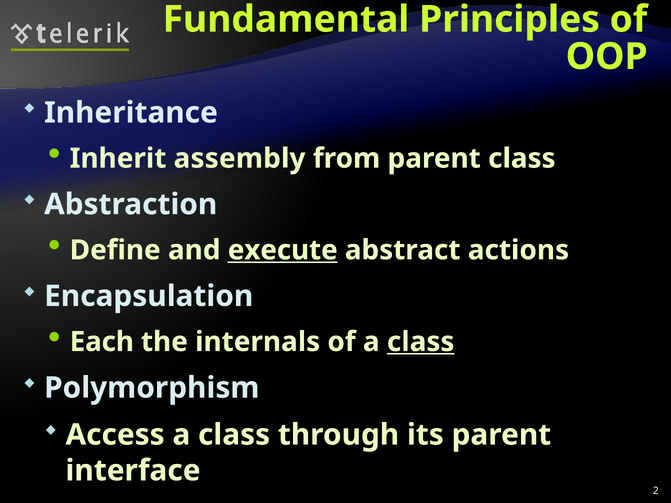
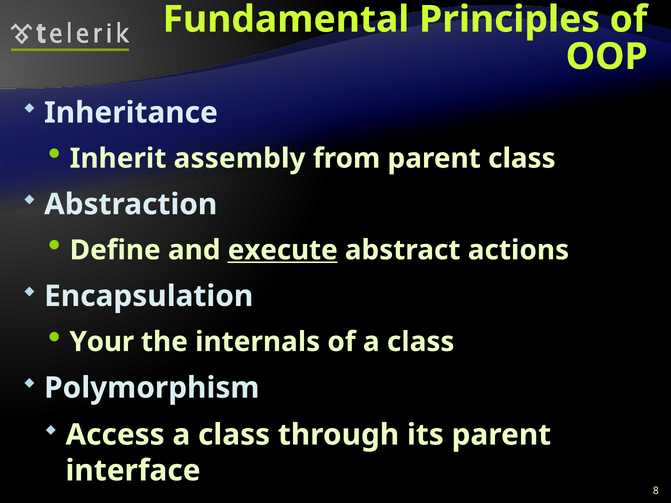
Each: Each -> Your
class at (421, 342) underline: present -> none
2: 2 -> 8
